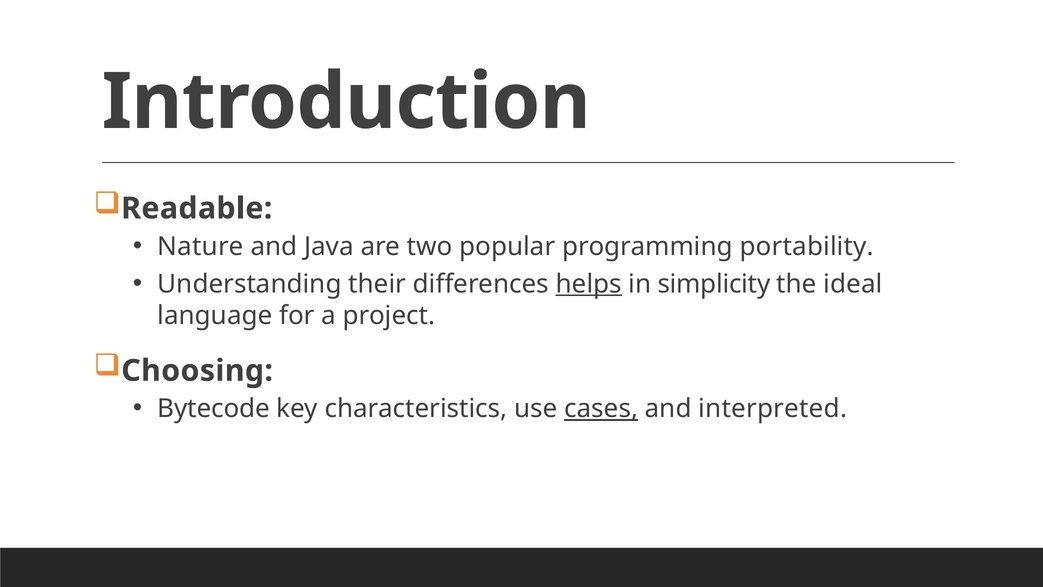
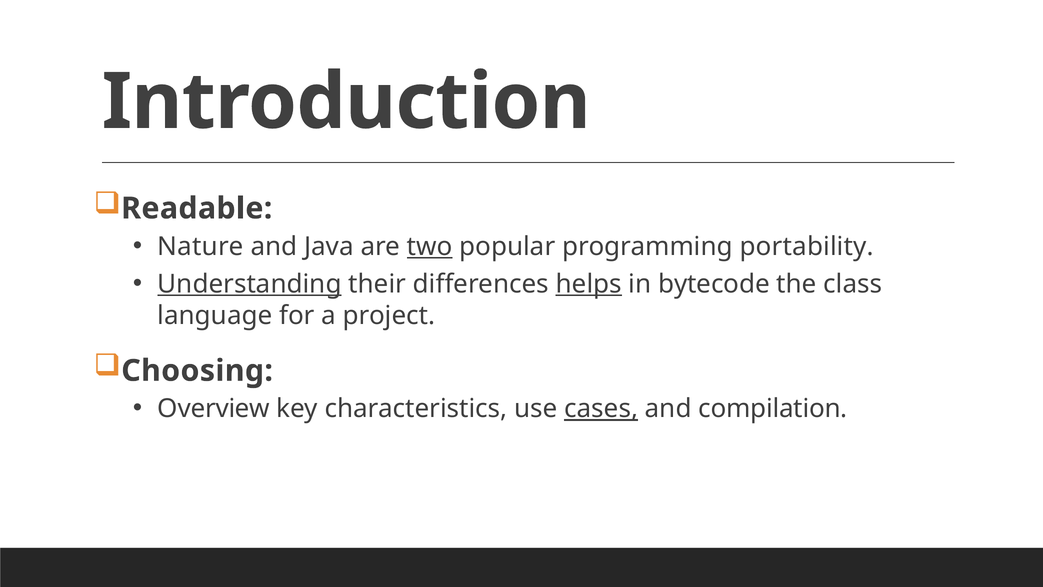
two underline: none -> present
Understanding underline: none -> present
simplicity: simplicity -> bytecode
ideal: ideal -> class
Bytecode: Bytecode -> Overview
interpreted: interpreted -> compilation
